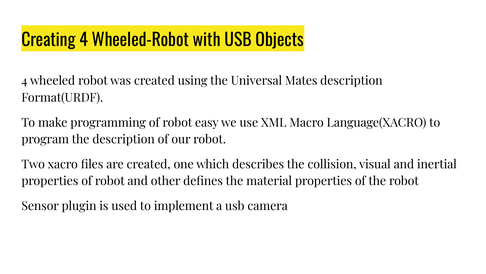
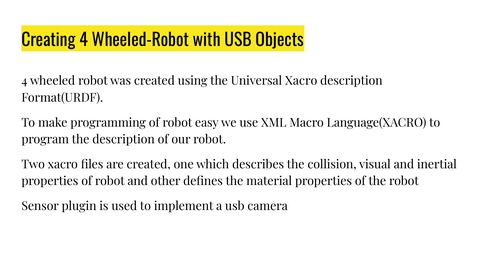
Universal Mates: Mates -> Xacro
